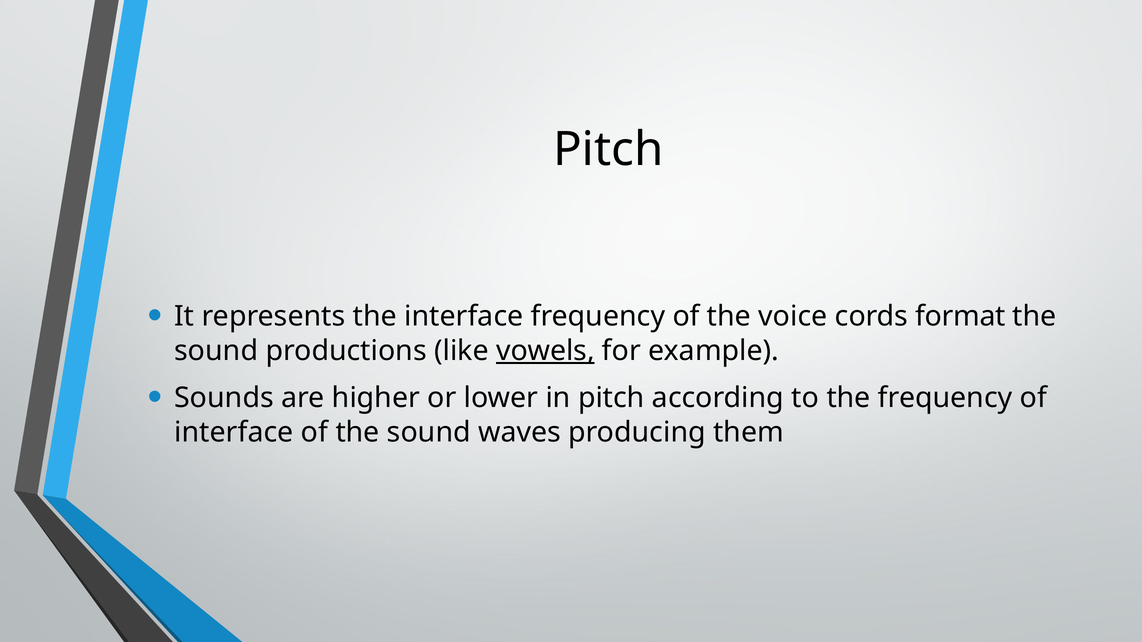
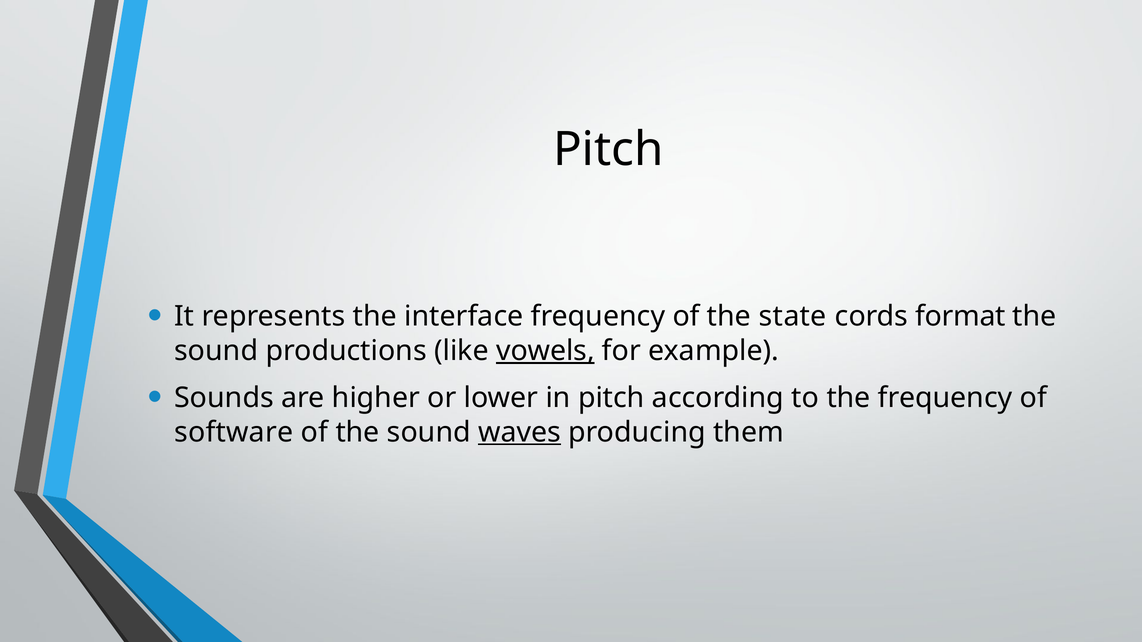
voice: voice -> state
interface at (234, 432): interface -> software
waves underline: none -> present
